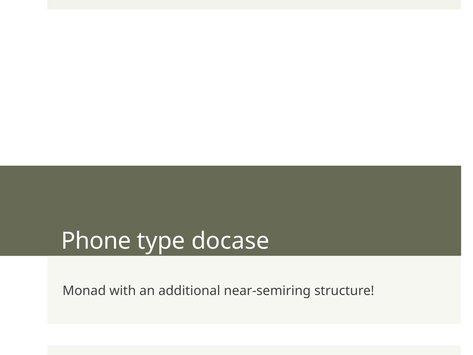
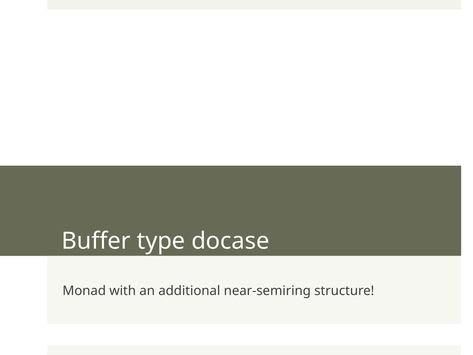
Phone: Phone -> Buffer
